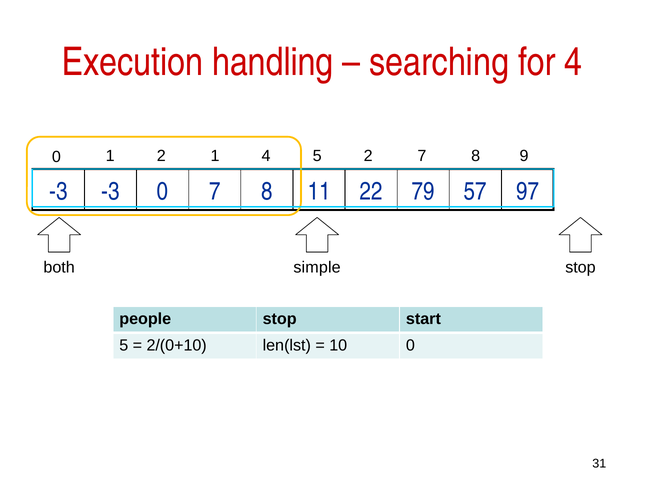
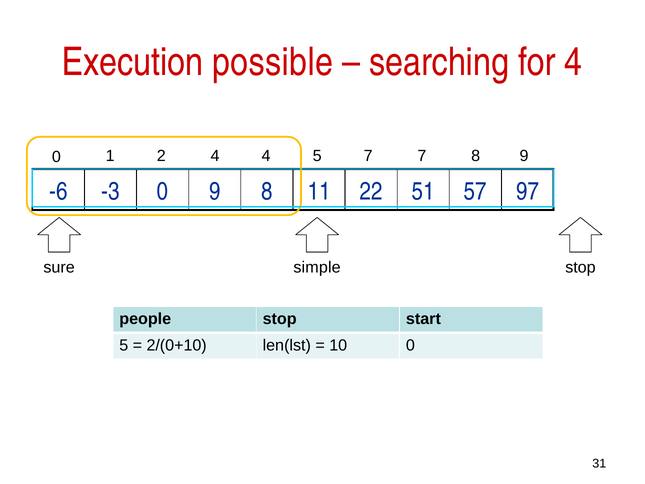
handling: handling -> possible
2 1: 1 -> 4
5 2: 2 -> 7
-3 at (58, 191): -3 -> -6
0 7: 7 -> 9
79: 79 -> 51
both: both -> sure
